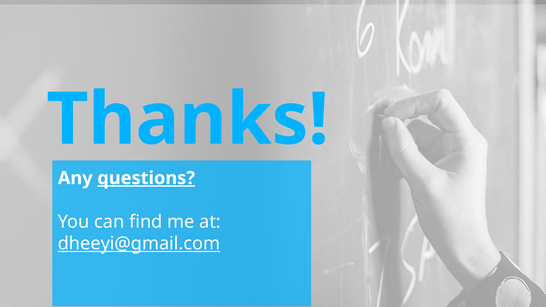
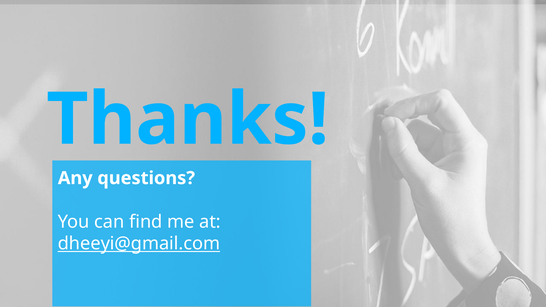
questions underline: present -> none
